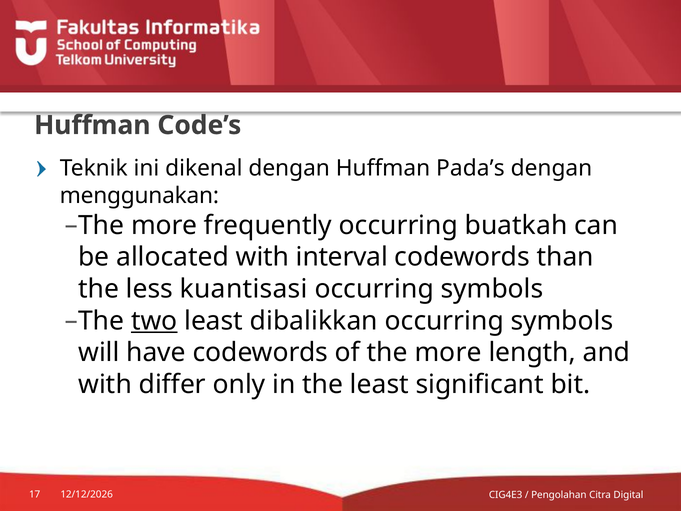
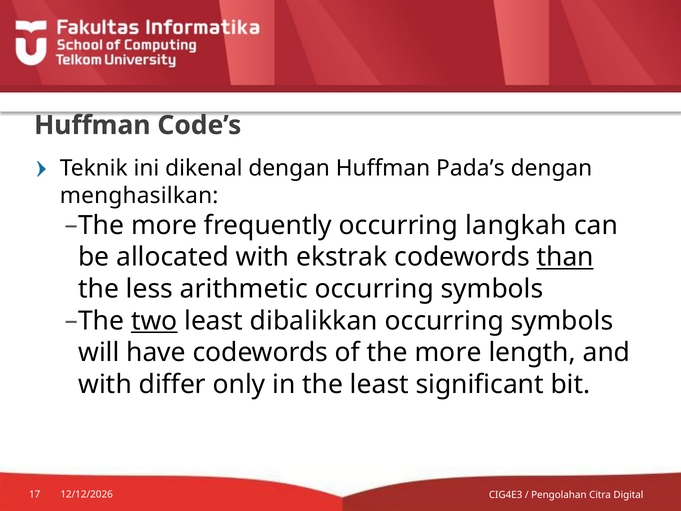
menggunakan: menggunakan -> menghasilkan
buatkah: buatkah -> langkah
interval: interval -> ekstrak
than underline: none -> present
kuantisasi: kuantisasi -> arithmetic
